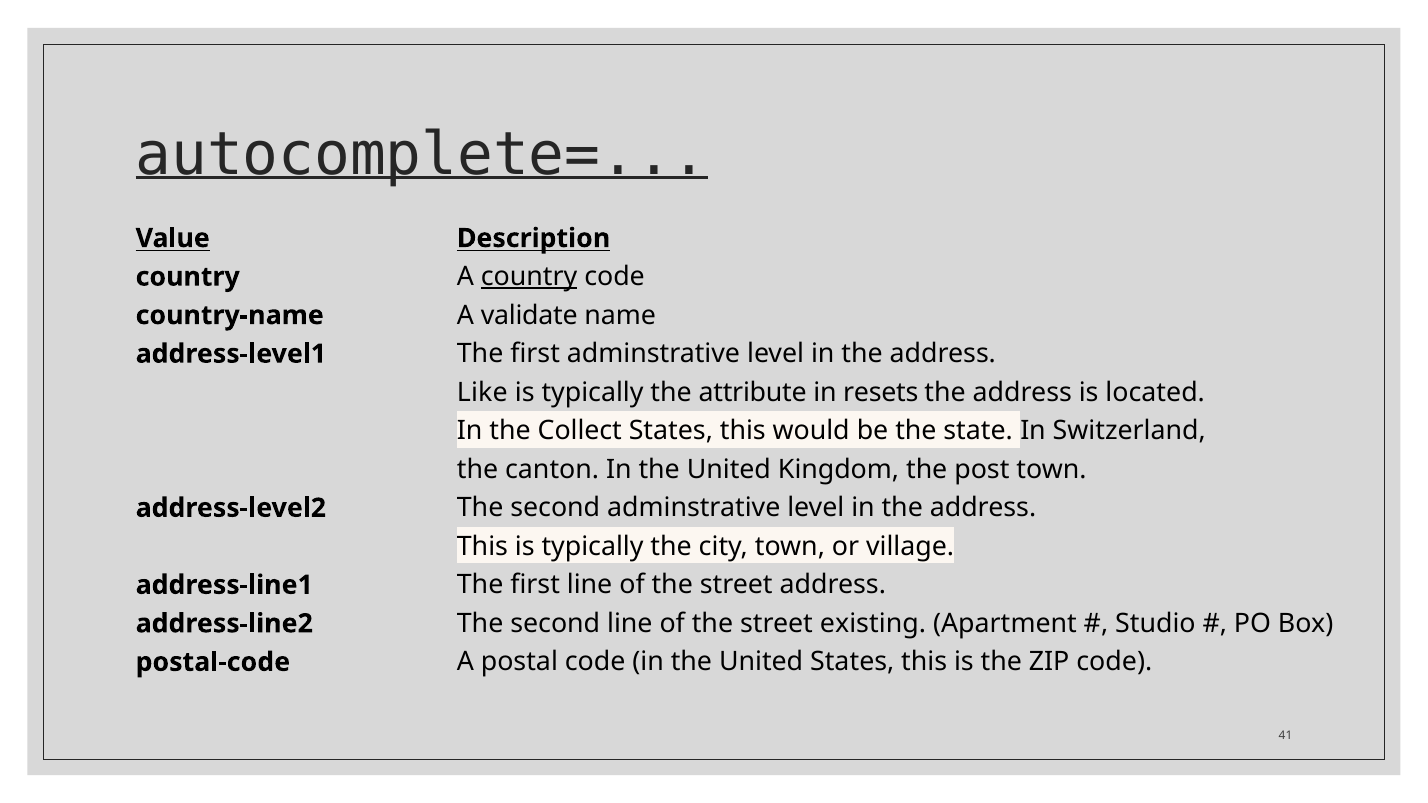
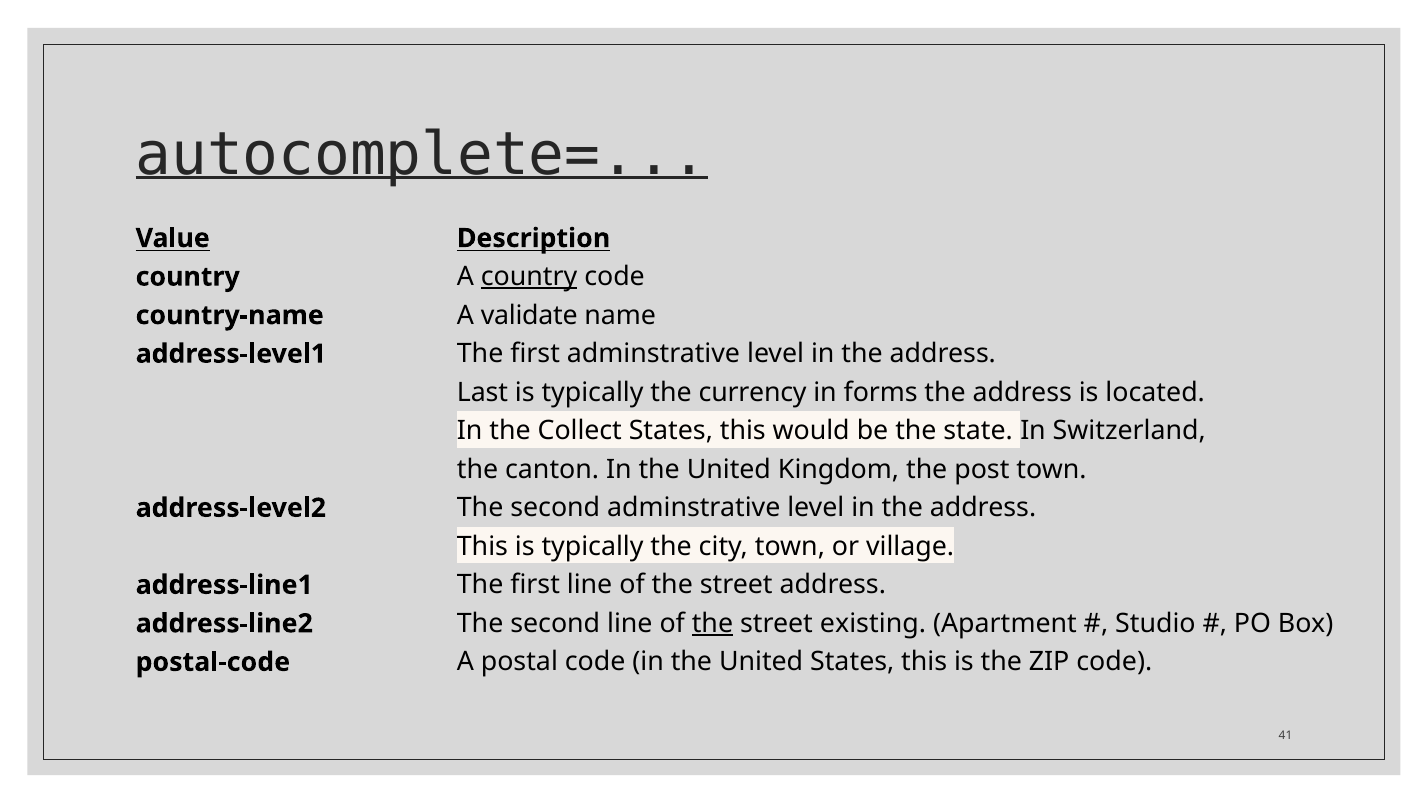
Like: Like -> Last
attribute: attribute -> currency
resets: resets -> forms
the at (712, 624) underline: none -> present
